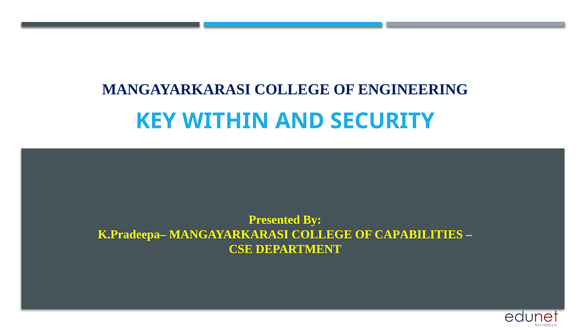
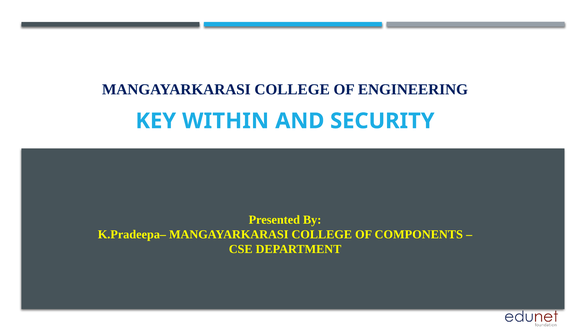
CAPABILITIES: CAPABILITIES -> COMPONENTS
